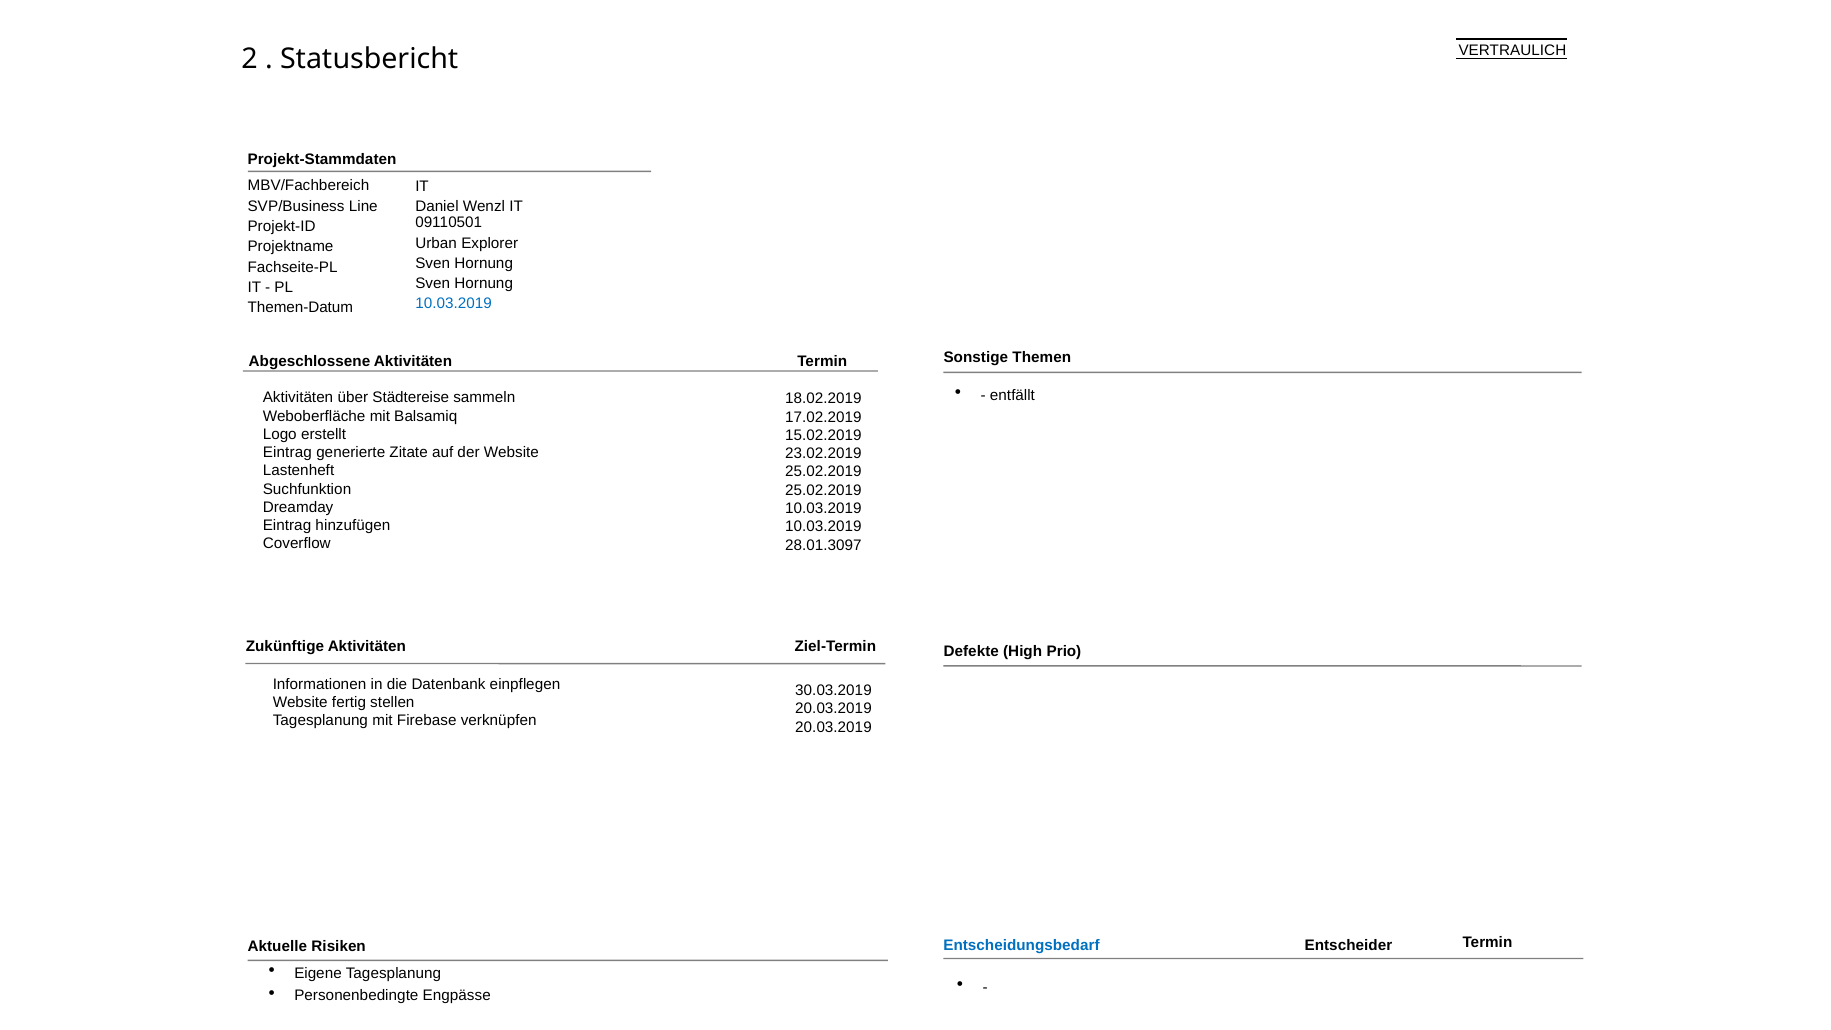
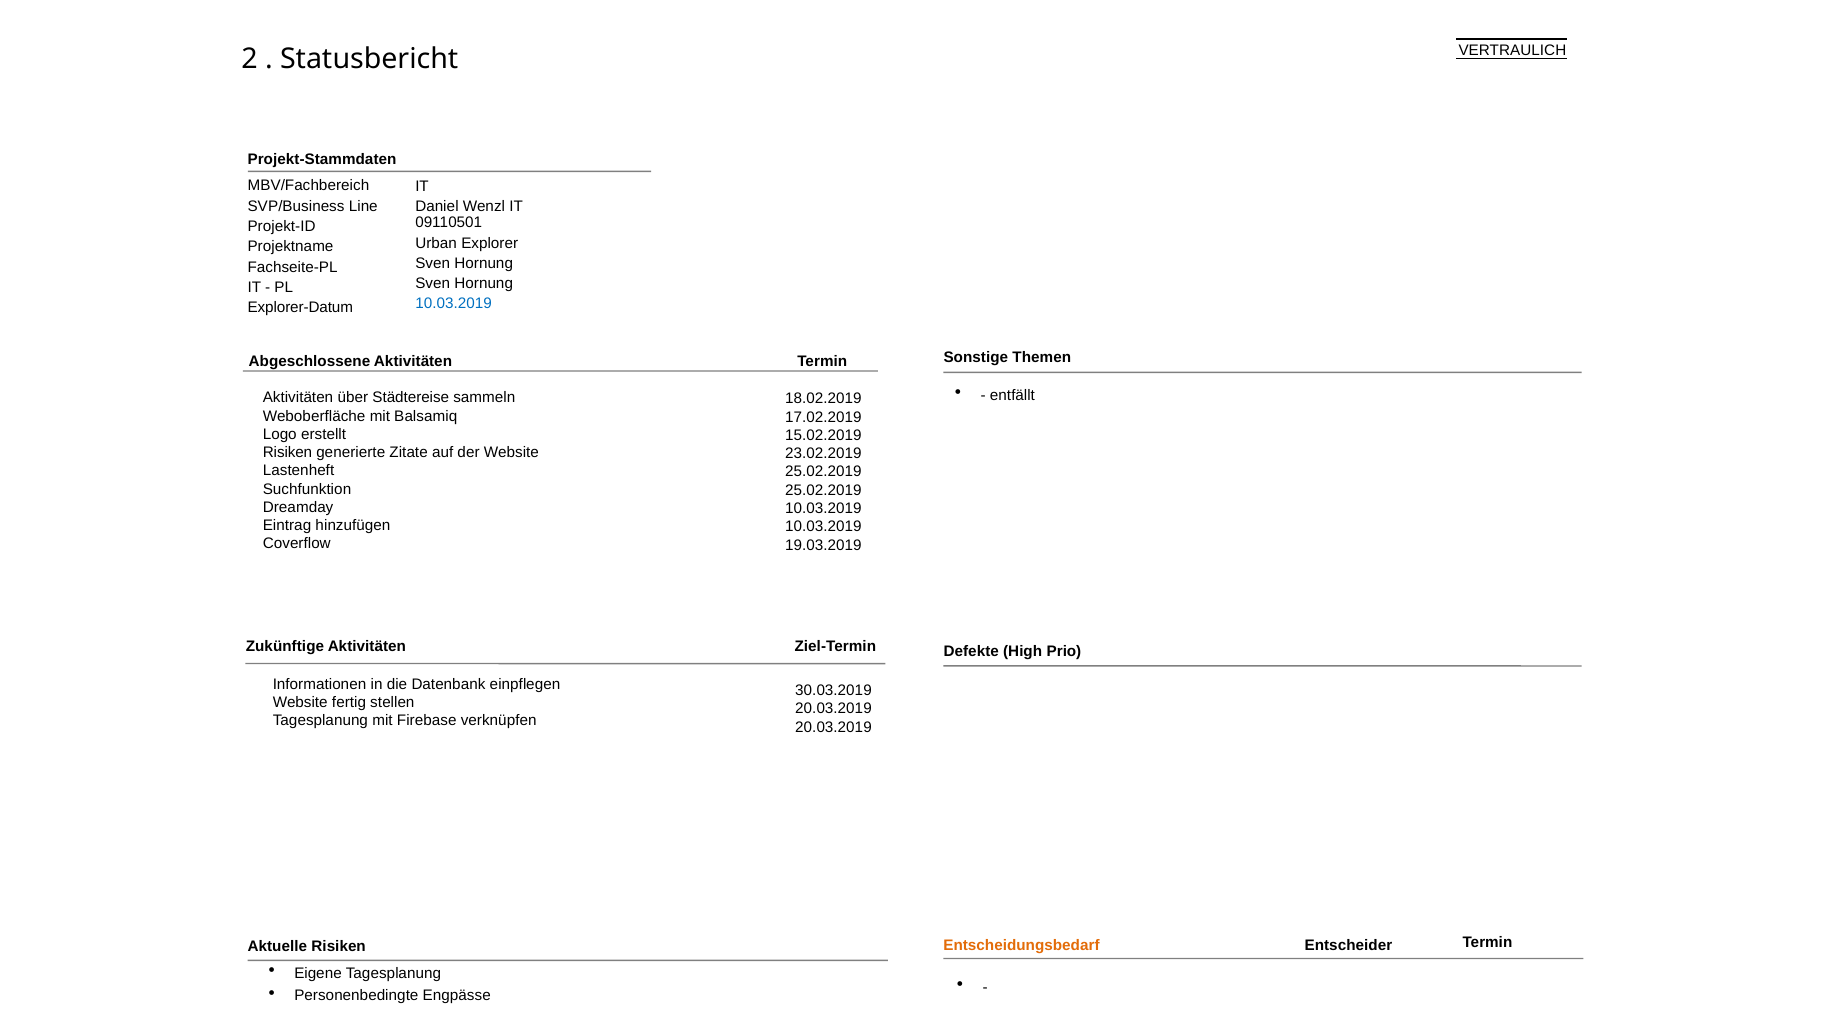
Themen-Datum: Themen-Datum -> Explorer-Datum
Eintrag at (287, 453): Eintrag -> Risiken
28.01.3097: 28.01.3097 -> 19.03.2019
Entscheidungsbedarf colour: blue -> orange
